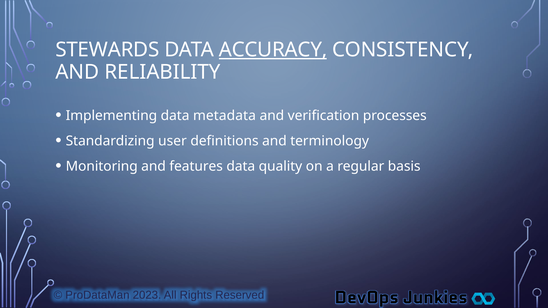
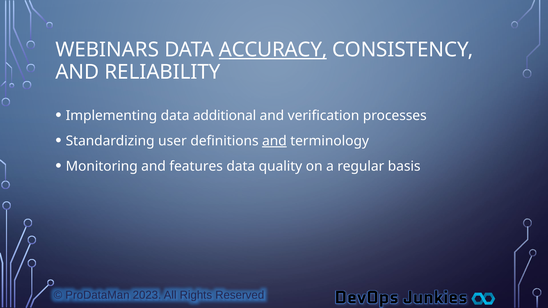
STEWARDS: STEWARDS -> WEBINARS
metadata: metadata -> additional
and at (274, 141) underline: none -> present
